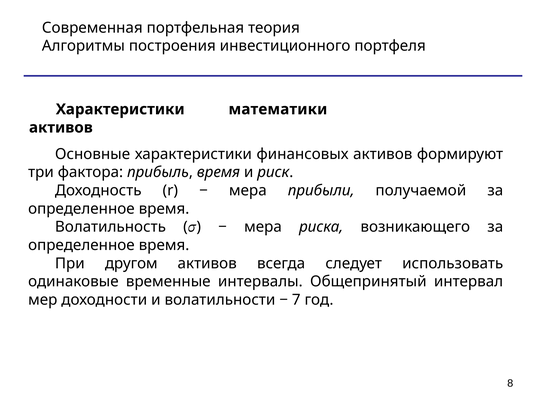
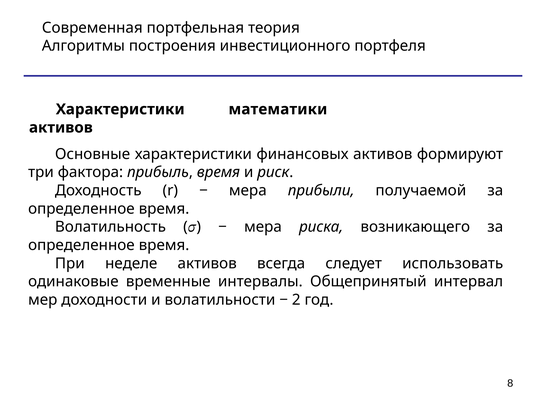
другом: другом -> неделе
7: 7 -> 2
